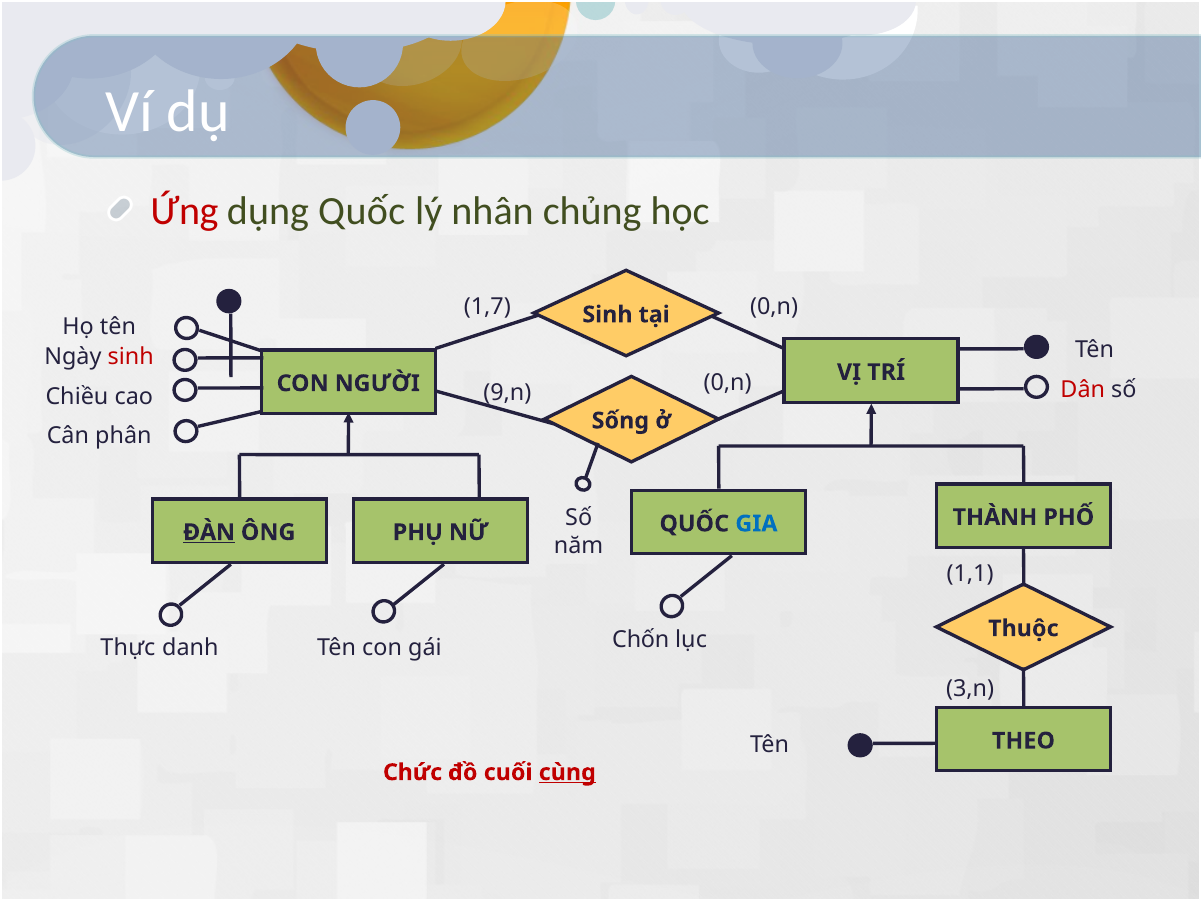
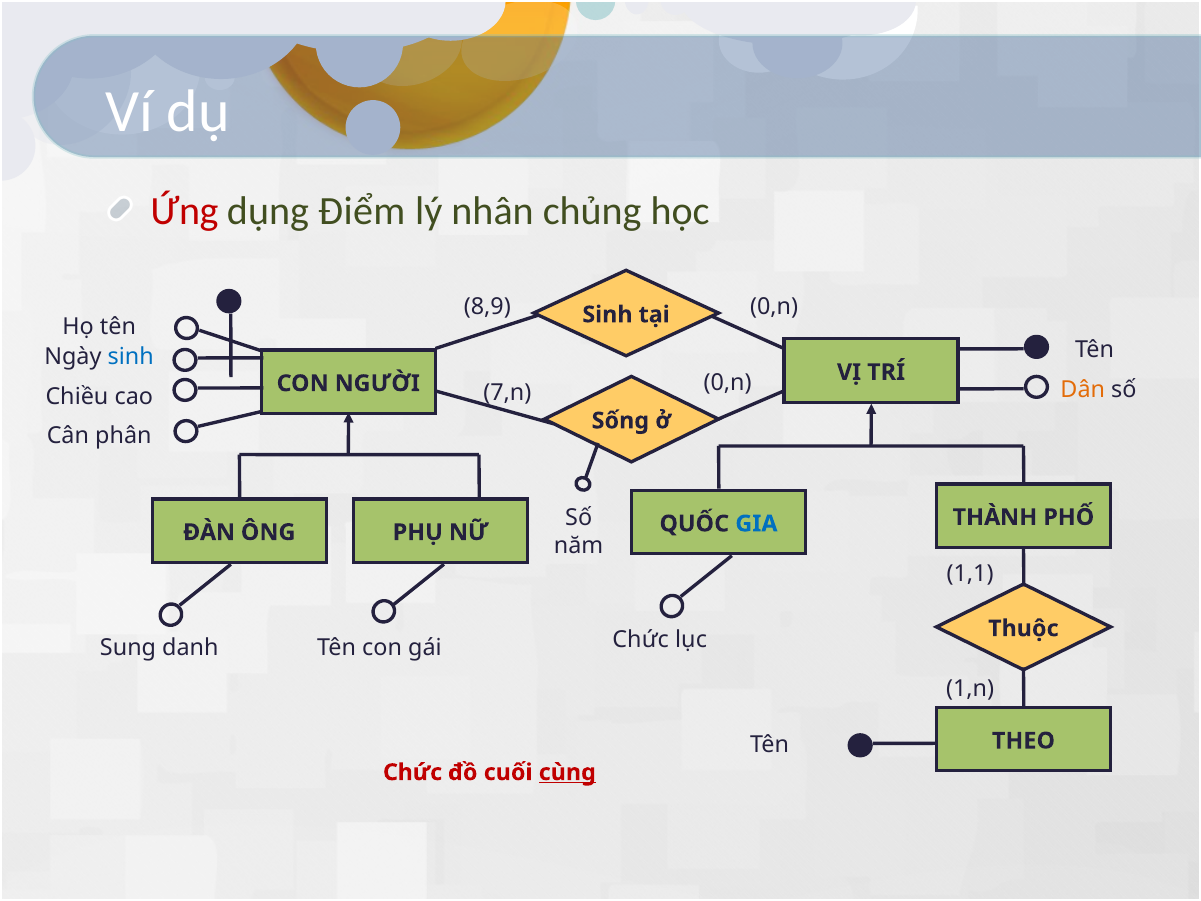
dụng Quốc: Quốc -> Điểm
1,7: 1,7 -> 8,9
sinh at (131, 356) colour: red -> blue
Dân colour: red -> orange
9,n: 9,n -> 7,n
ĐÀN underline: present -> none
Chốn at (641, 640): Chốn -> Chức
Thực: Thực -> Sung
3,n: 3,n -> 1,n
